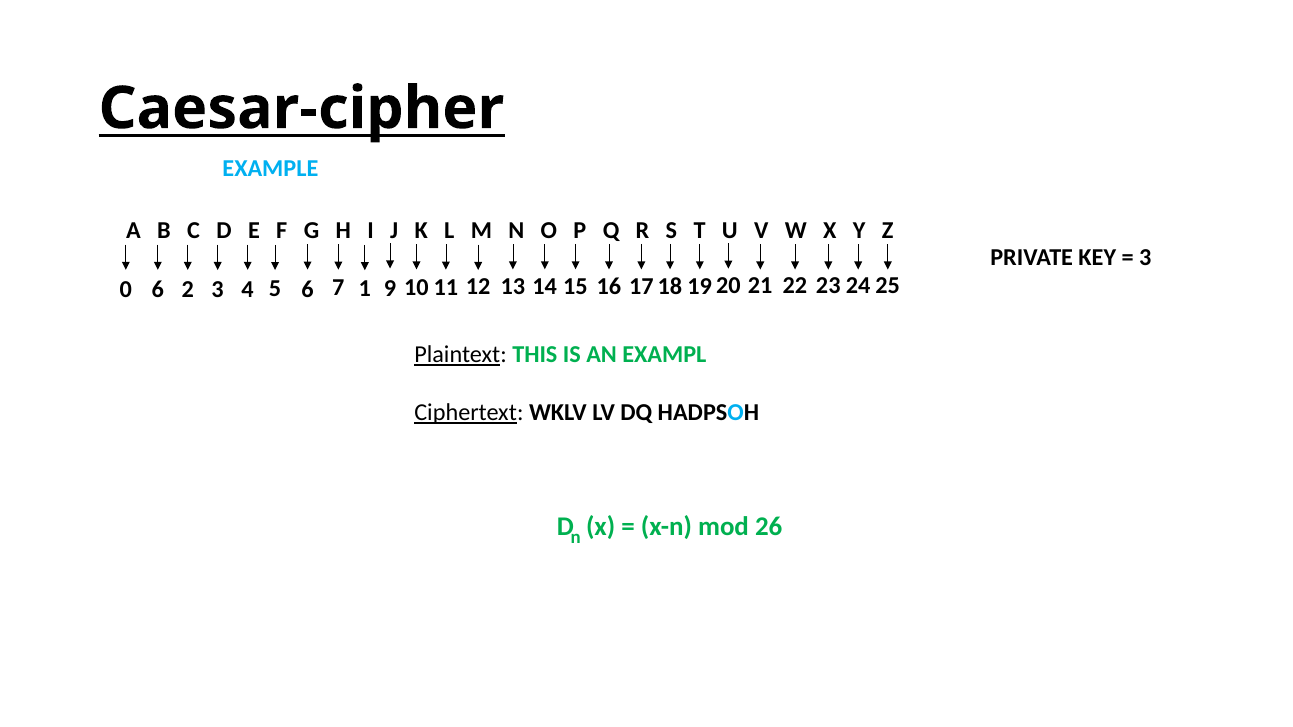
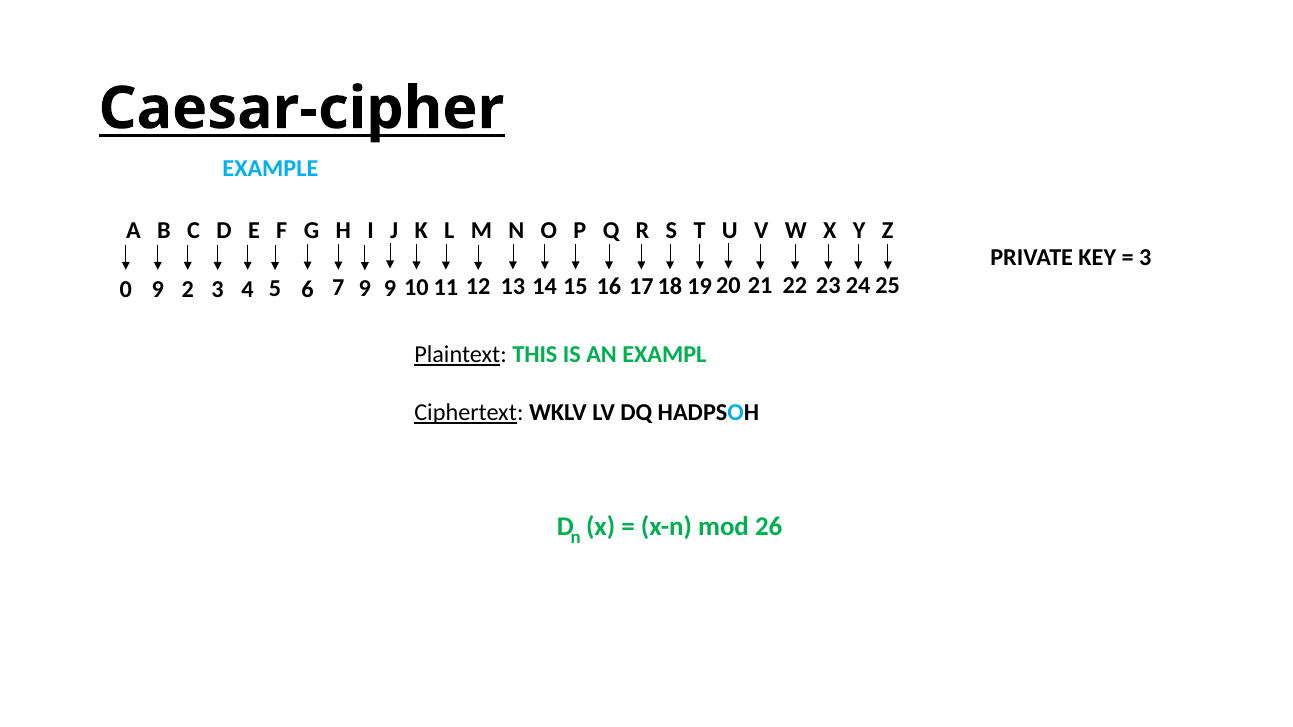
0 6: 6 -> 9
7 1: 1 -> 9
